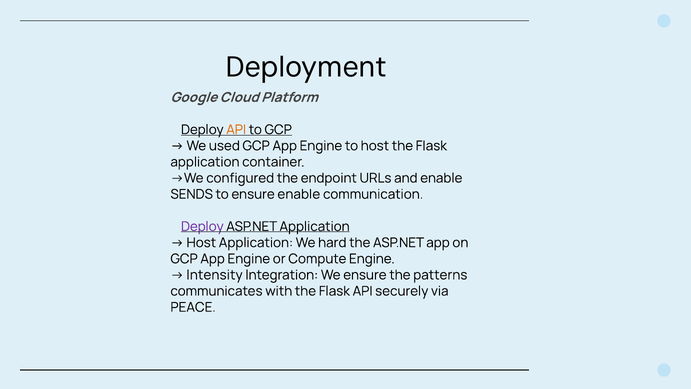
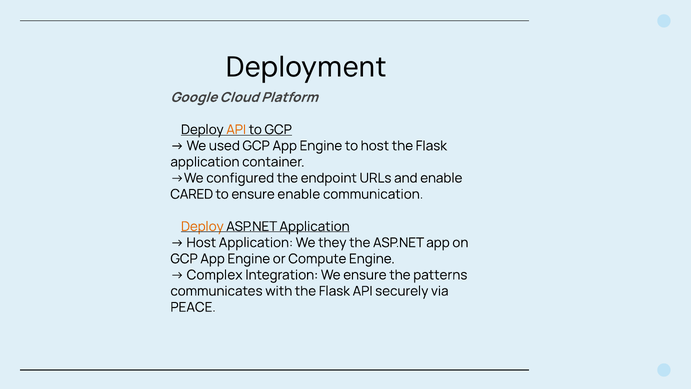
SENDS: SENDS -> CARED
Deploy at (202, 226) colour: purple -> orange
hard: hard -> they
Intensity: Intensity -> Complex
